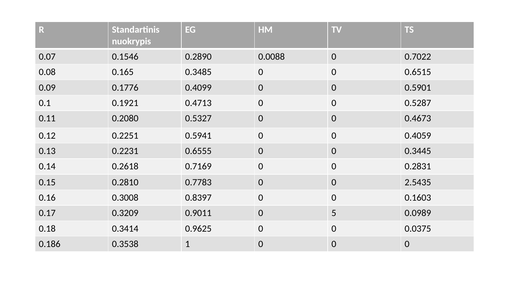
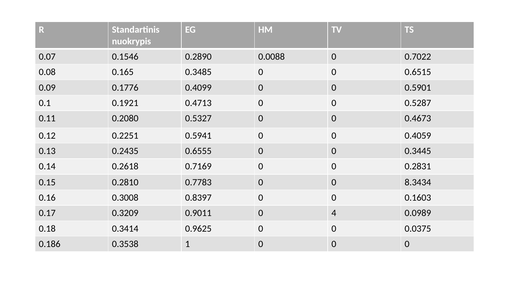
0.2231: 0.2231 -> 0.2435
2.5435: 2.5435 -> 8.3434
5: 5 -> 4
